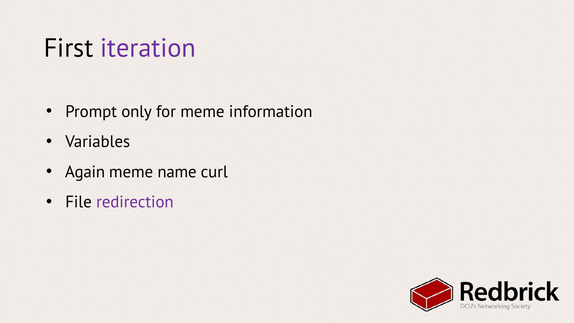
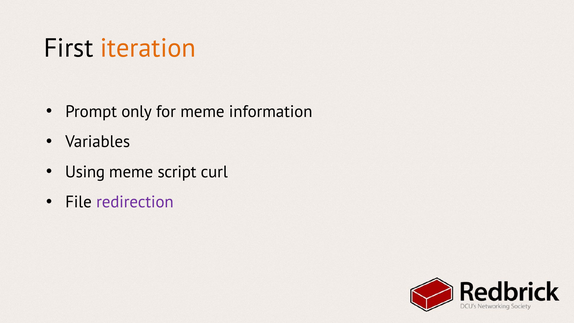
iteration colour: purple -> orange
Again: Again -> Using
name: name -> script
